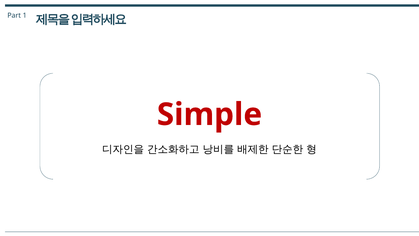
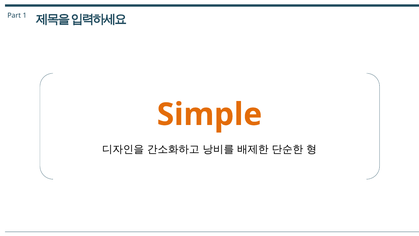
Simple colour: red -> orange
